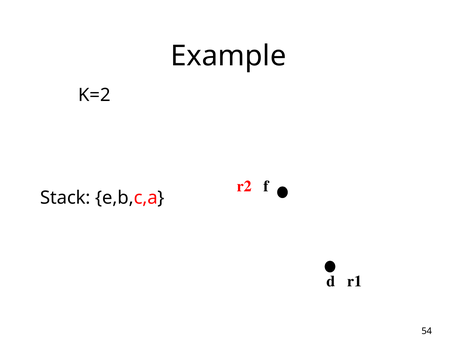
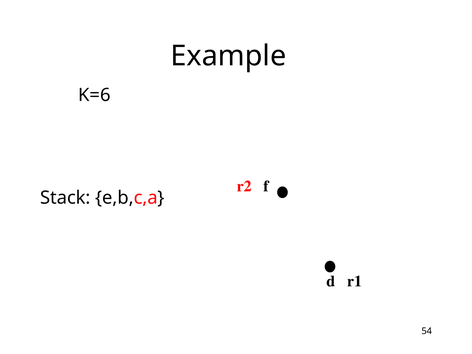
K=2: K=2 -> K=6
